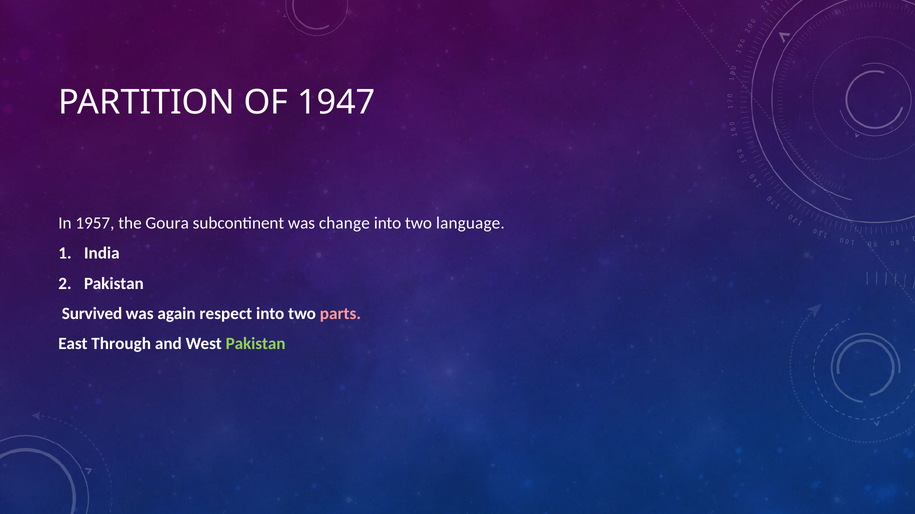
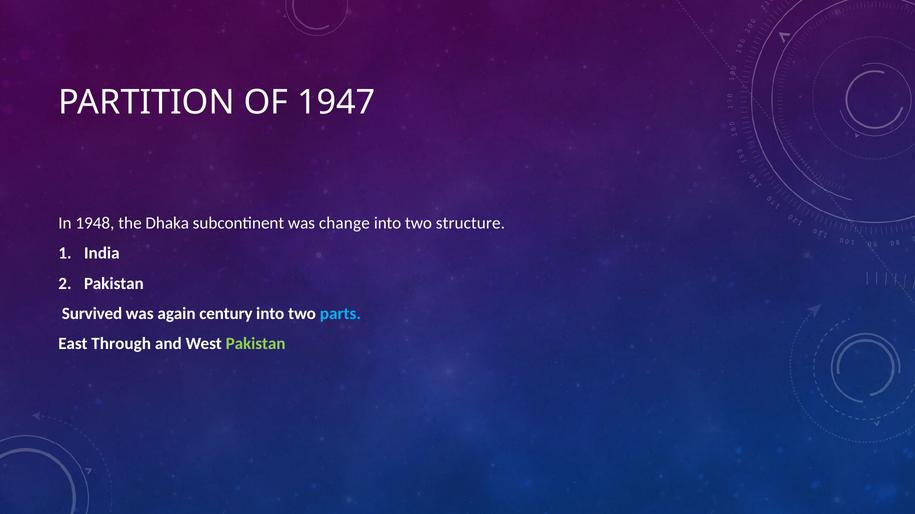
1957: 1957 -> 1948
Goura: Goura -> Dhaka
language: language -> structure
respect: respect -> century
parts colour: pink -> light blue
